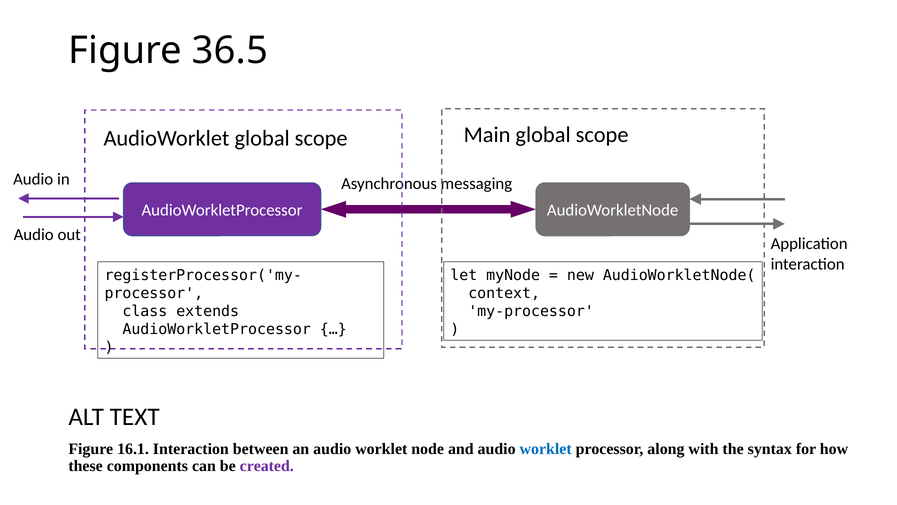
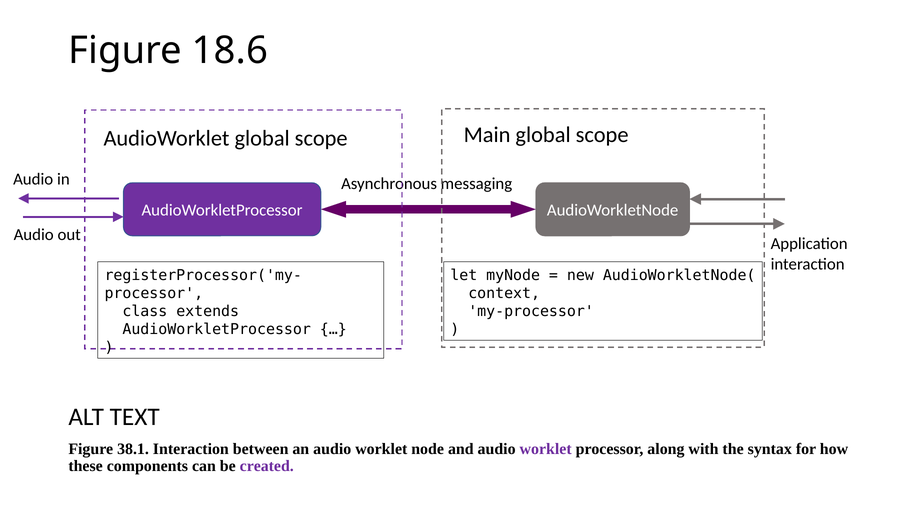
36.5: 36.5 -> 18.6
16.1: 16.1 -> 38.1
worklet at (546, 448) colour: blue -> purple
